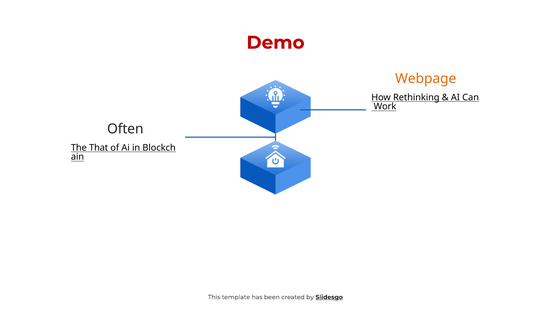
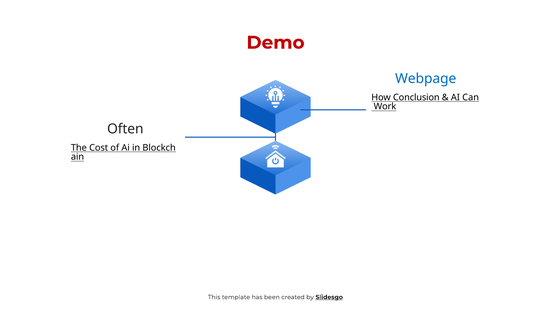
Webpage colour: orange -> blue
Rethinking: Rethinking -> Conclusion
That: That -> Cost
